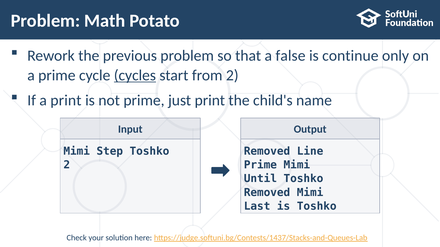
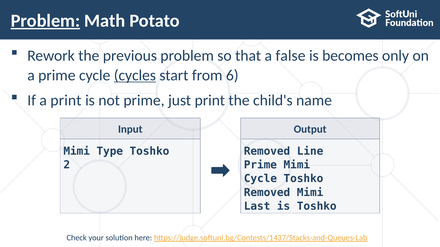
Problem at (45, 21) underline: none -> present
continue: continue -> becomes
from 2: 2 -> 6
Step: Step -> Type
Until at (260, 179): Until -> Cycle
